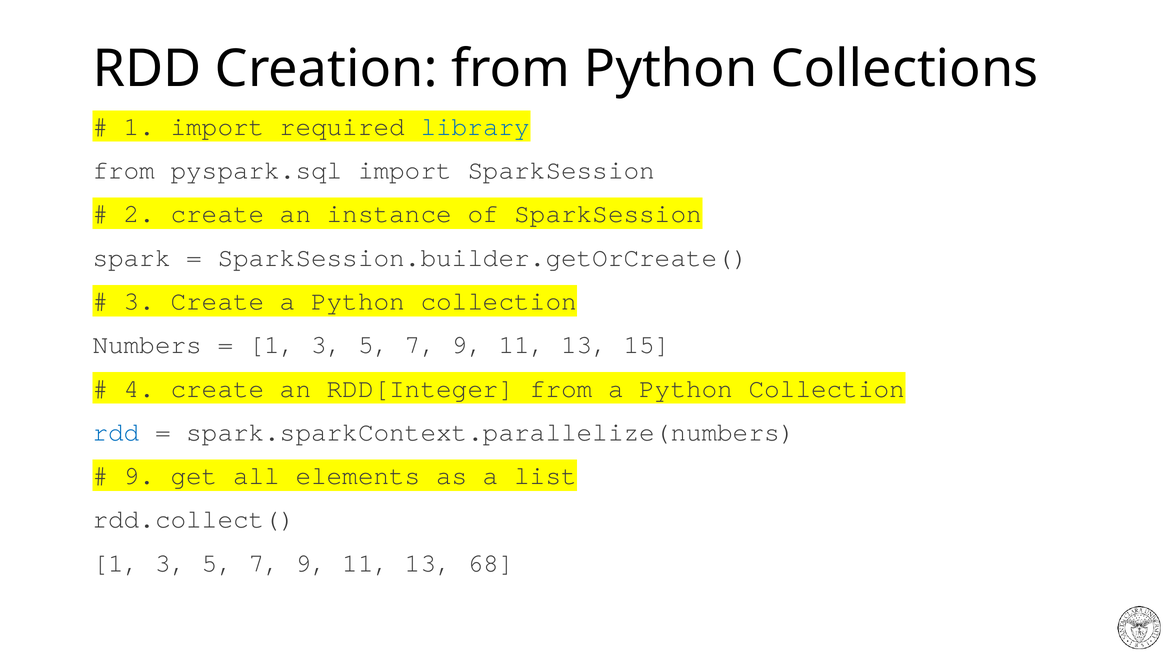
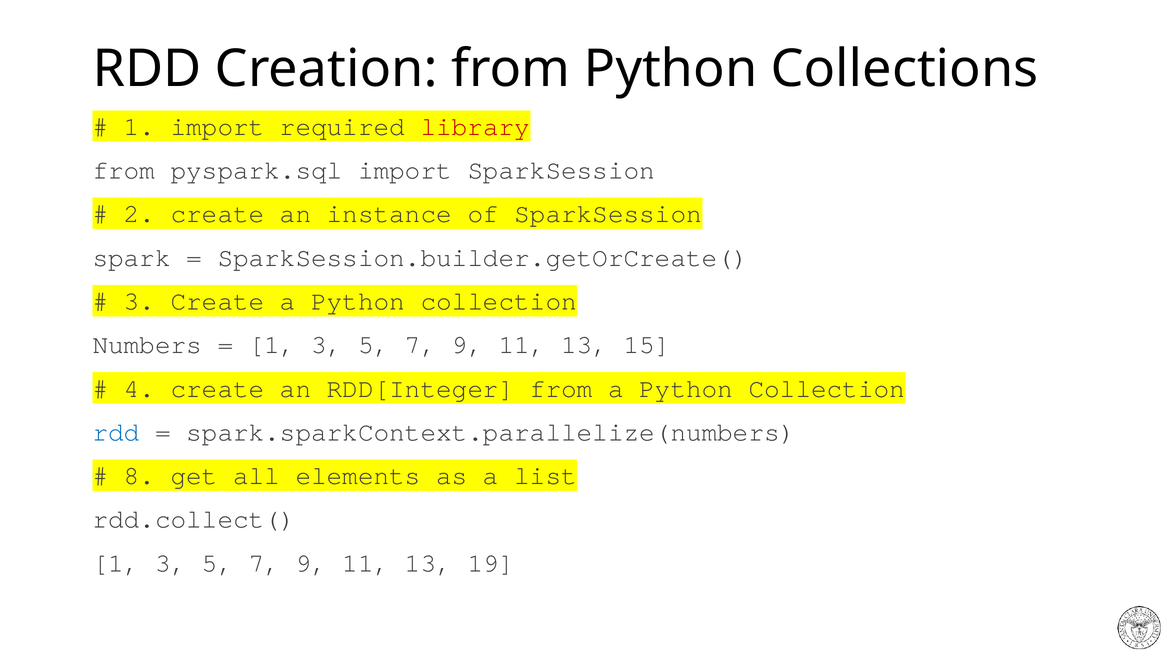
library colour: blue -> red
9 at (139, 475): 9 -> 8
68: 68 -> 19
